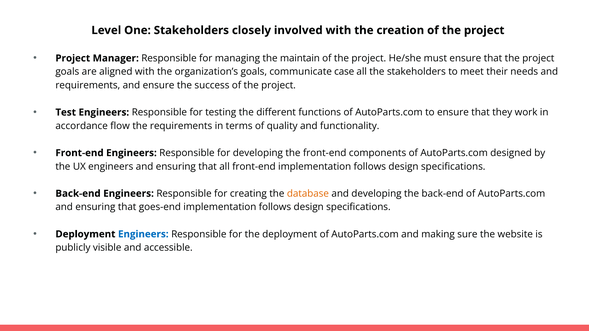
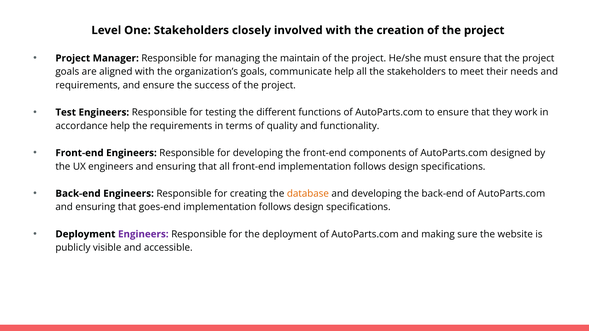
communicate case: case -> help
accordance flow: flow -> help
Engineers at (143, 234) colour: blue -> purple
